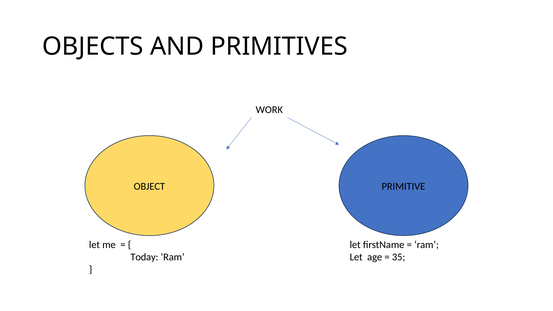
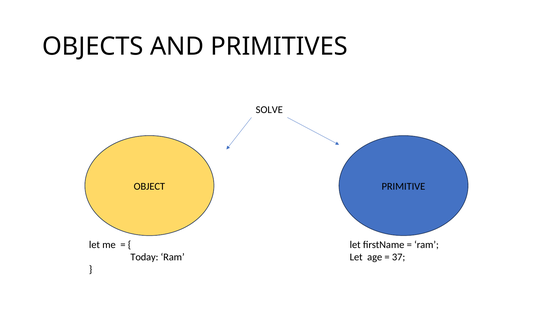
WORK: WORK -> SOLVE
35: 35 -> 37
